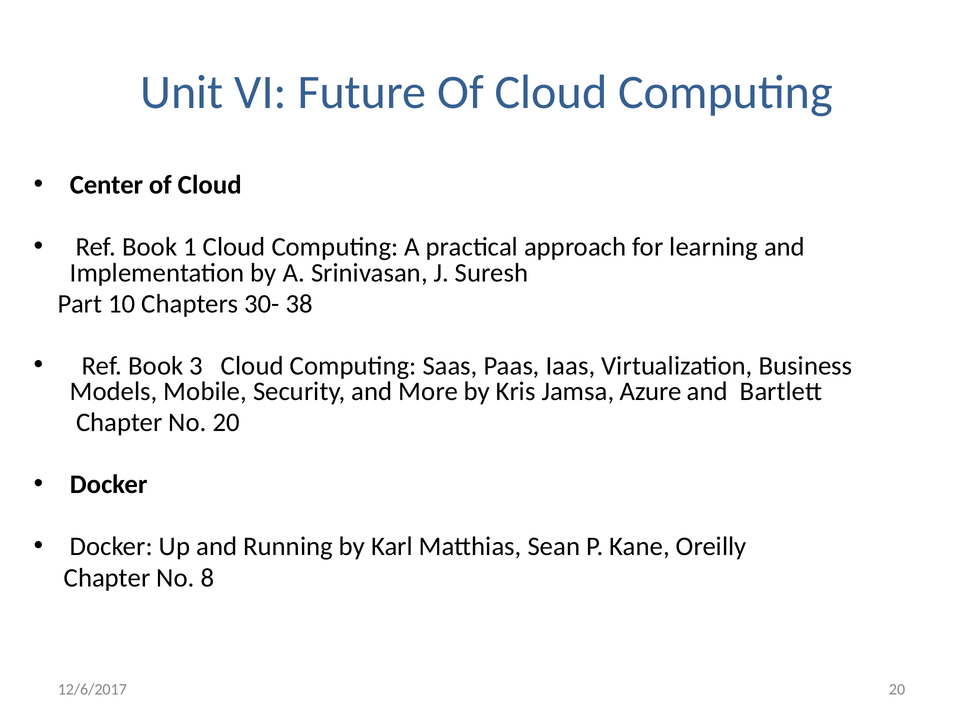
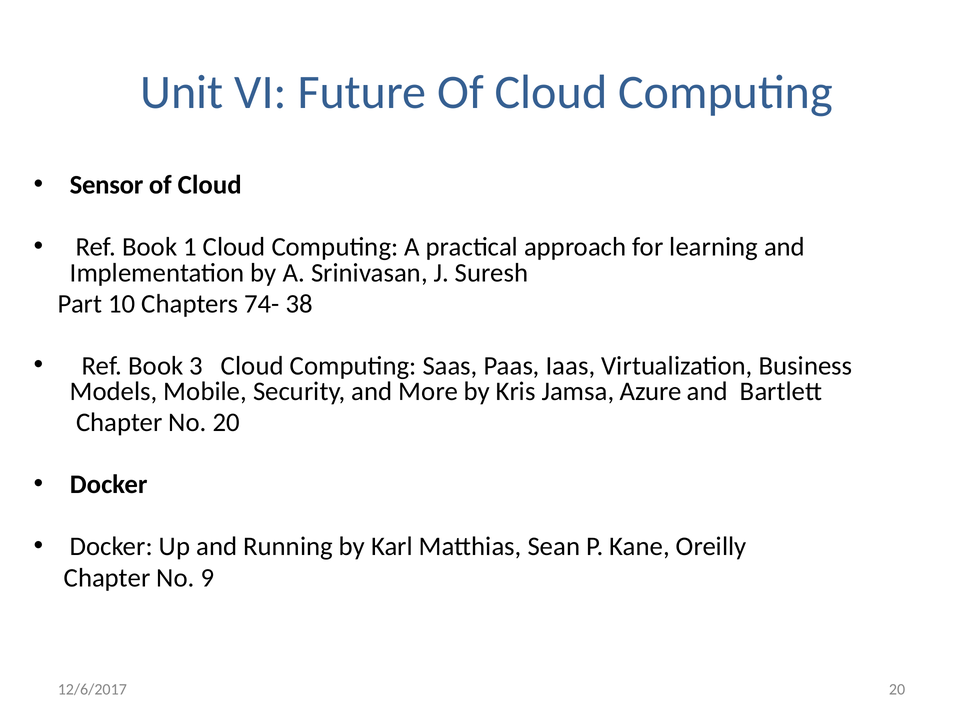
Center: Center -> Sensor
30-: 30- -> 74-
8: 8 -> 9
